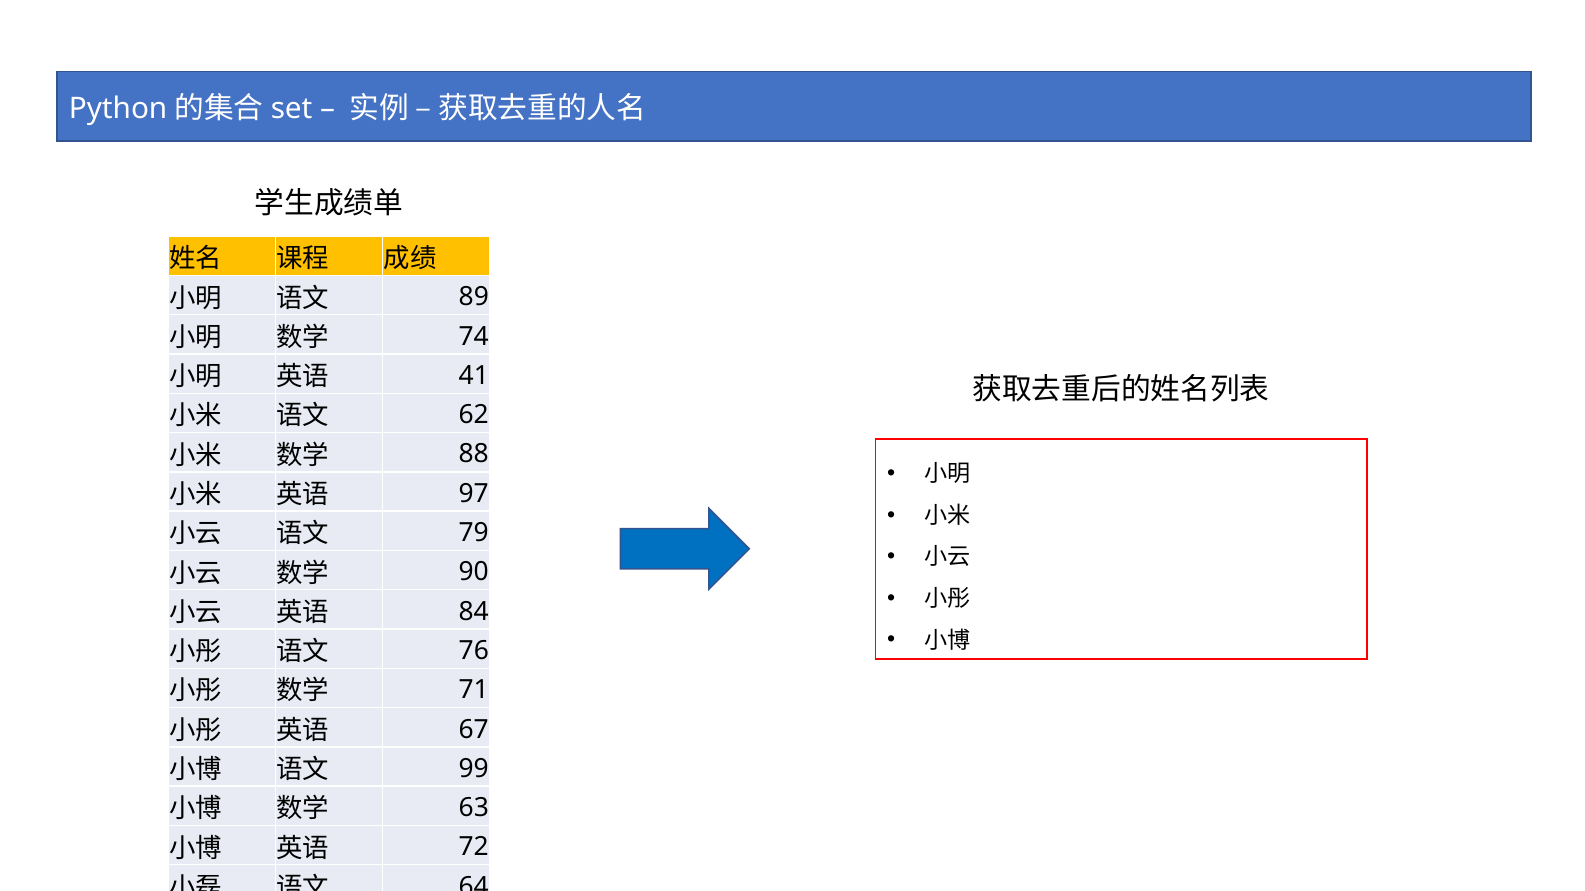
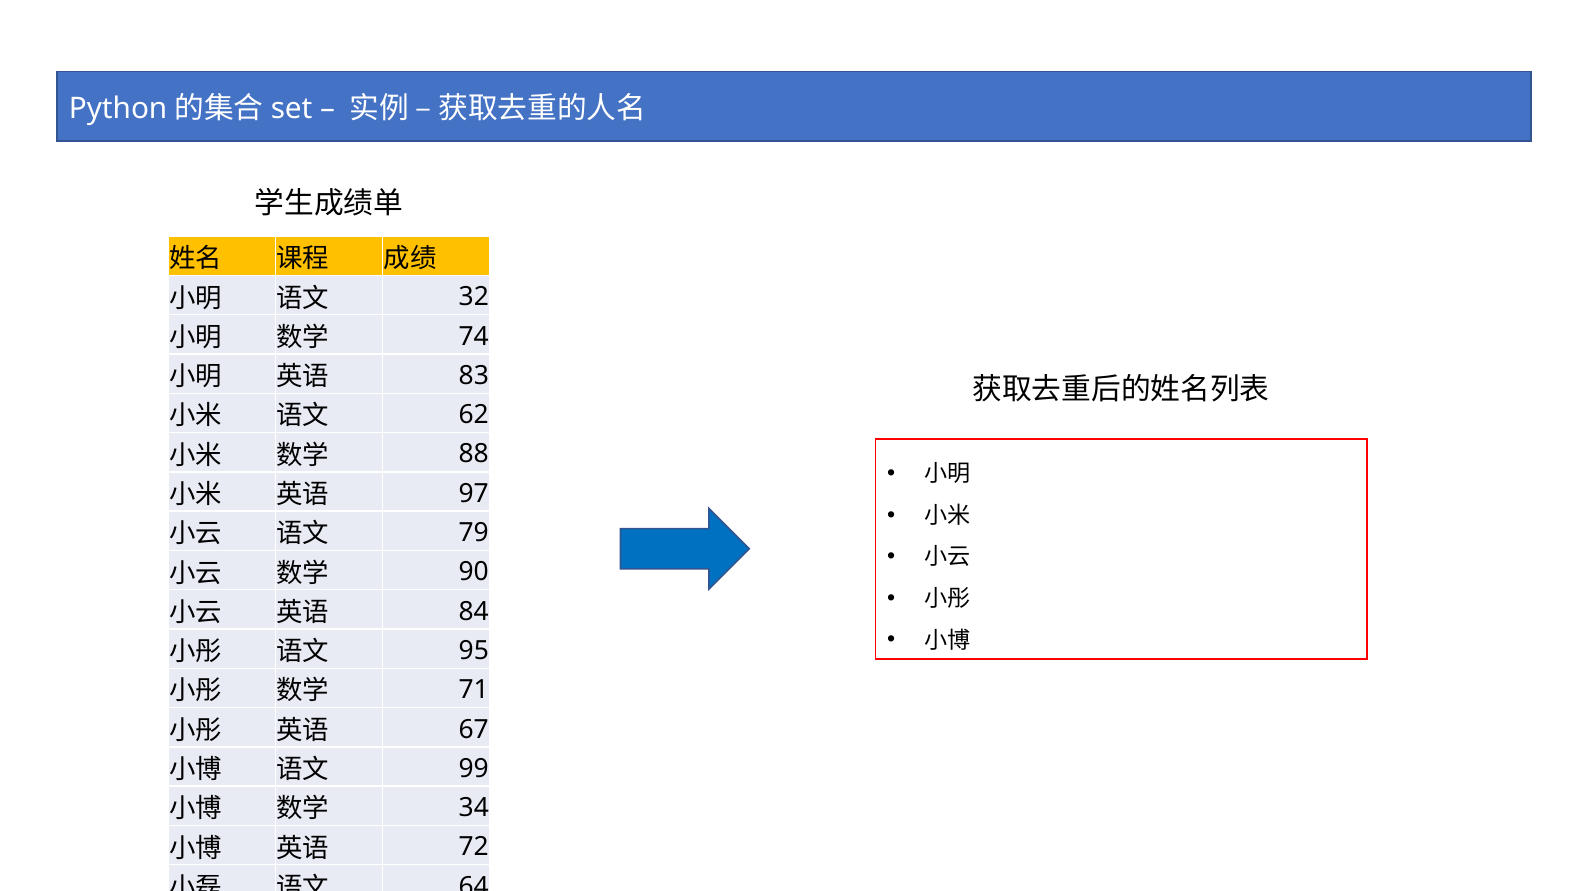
89: 89 -> 32
41: 41 -> 83
76: 76 -> 95
63: 63 -> 34
